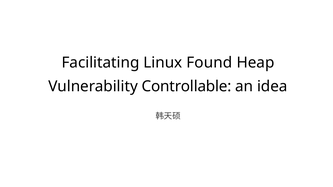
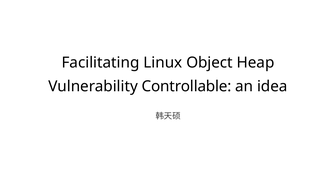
Found: Found -> Object
